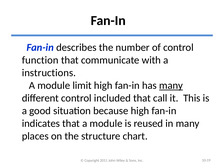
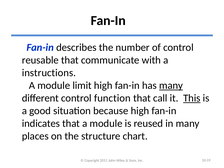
function: function -> reusable
included: included -> function
This underline: none -> present
